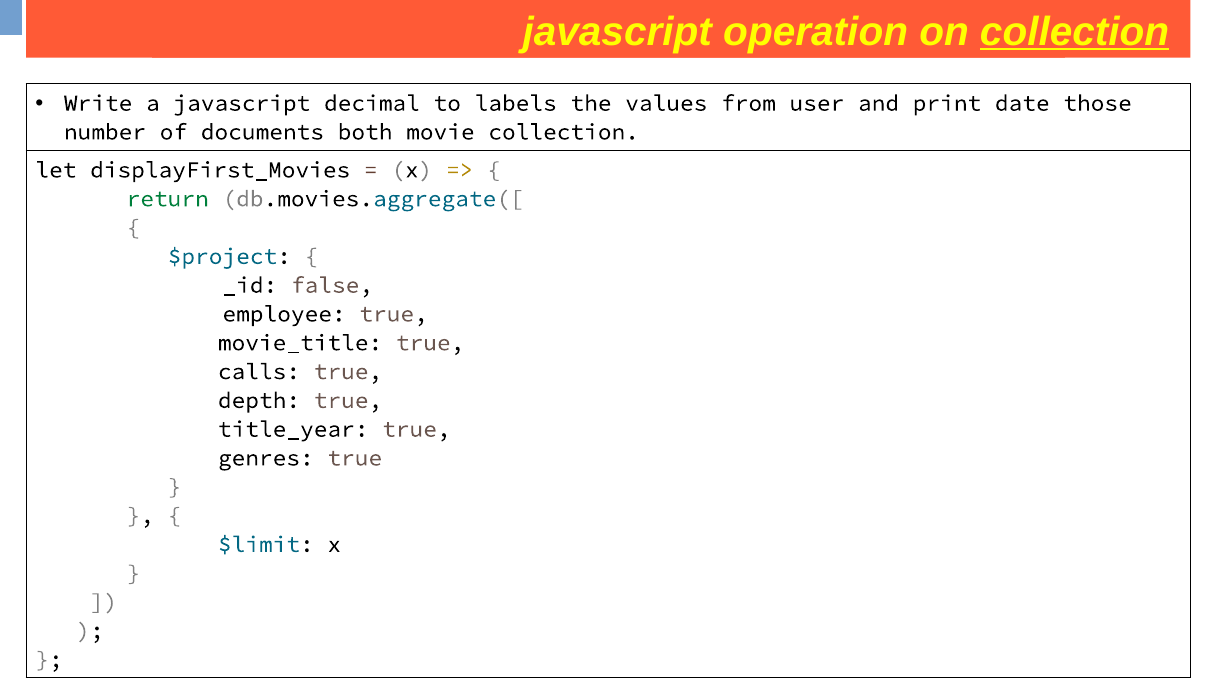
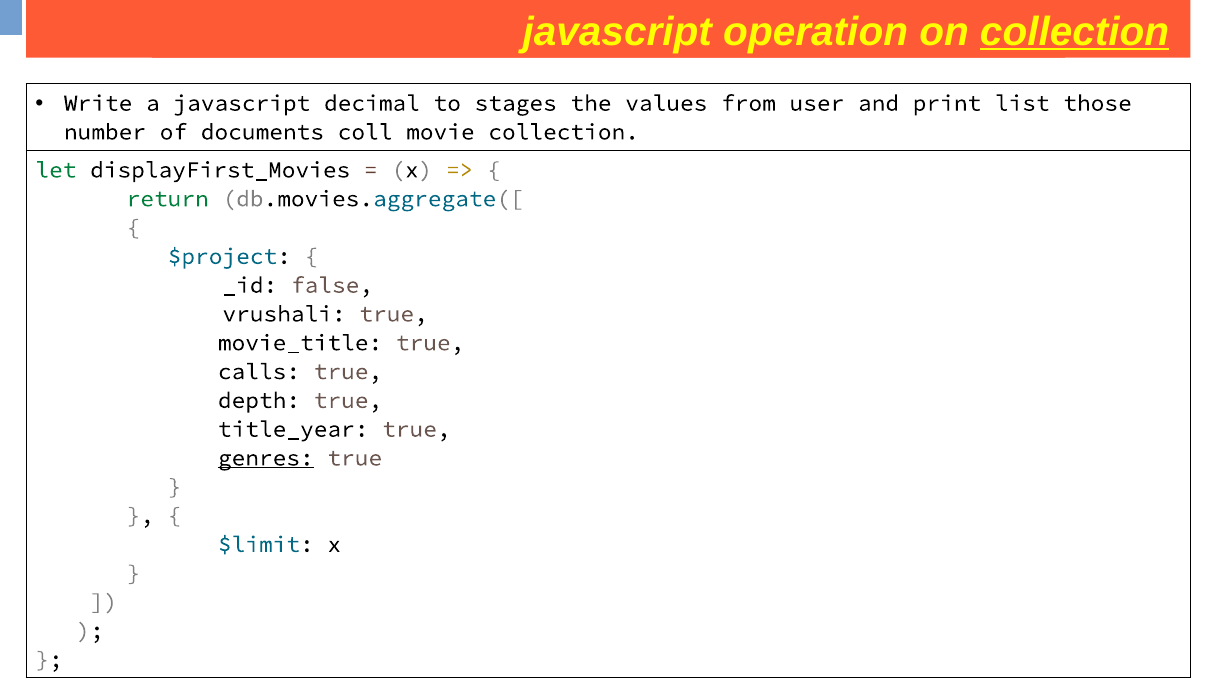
labels: labels -> stages
date: date -> list
both: both -> coll
let colour: black -> green
employee: employee -> vrushali
genres underline: none -> present
